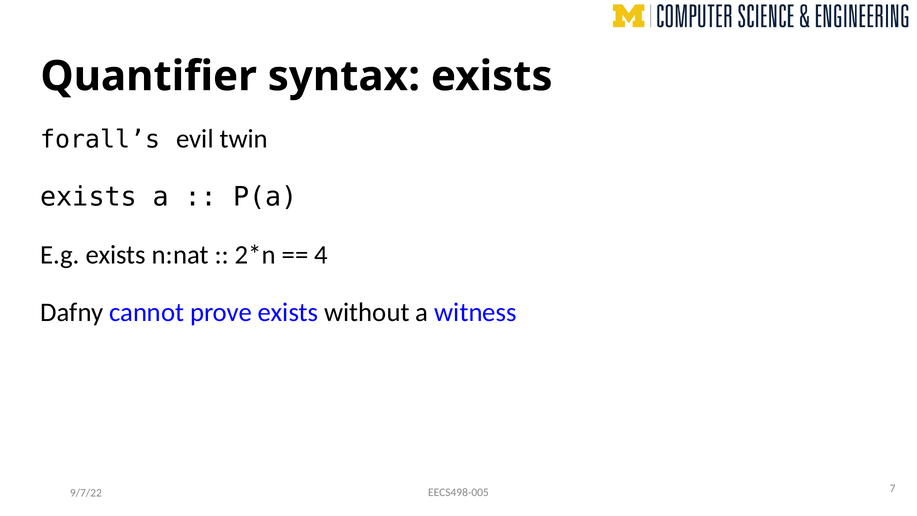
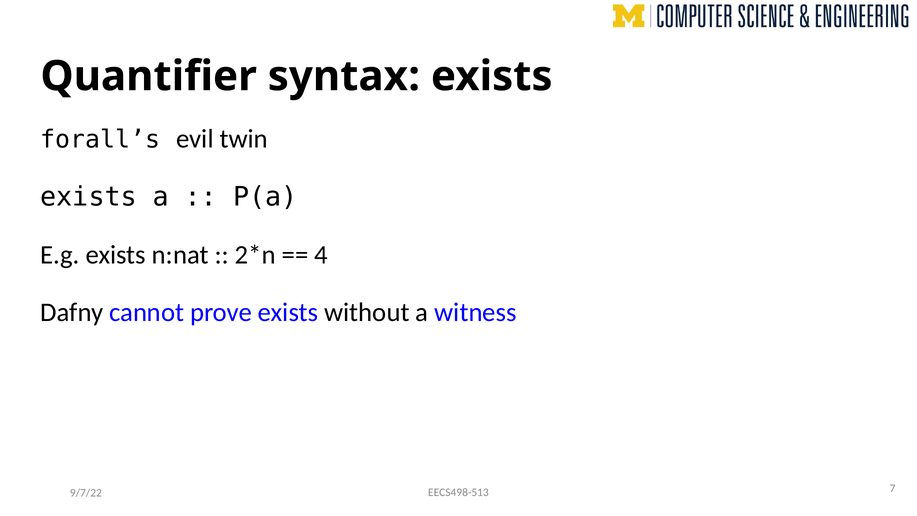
EECS498-005: EECS498-005 -> EECS498-513
